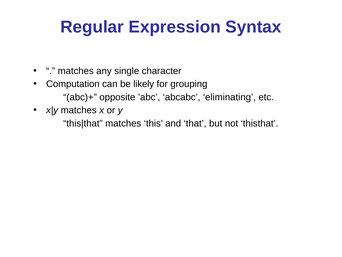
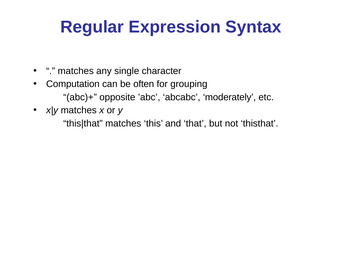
likely: likely -> often
eliminating: eliminating -> moderately
